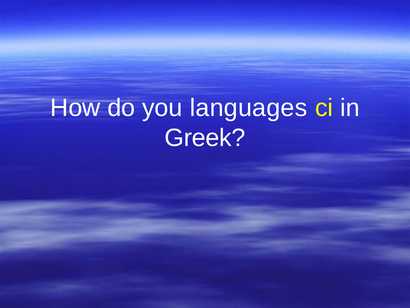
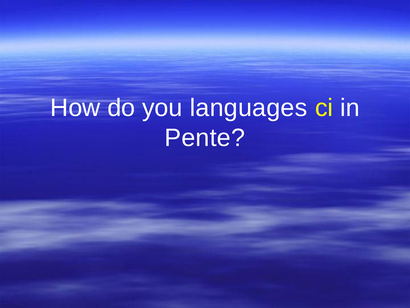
Greek: Greek -> Pente
